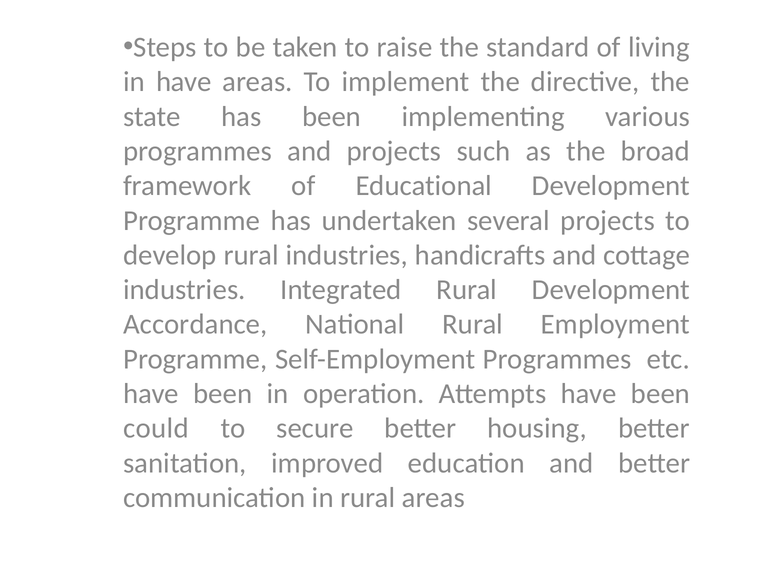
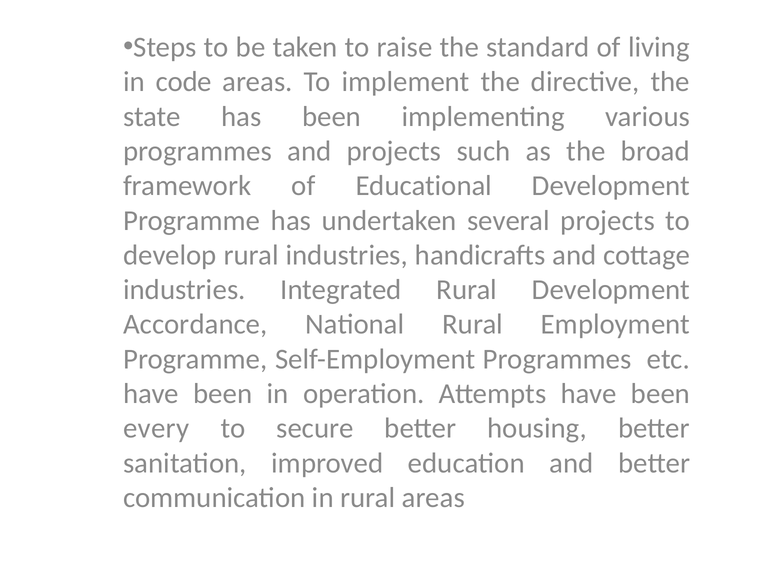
in have: have -> code
could: could -> every
